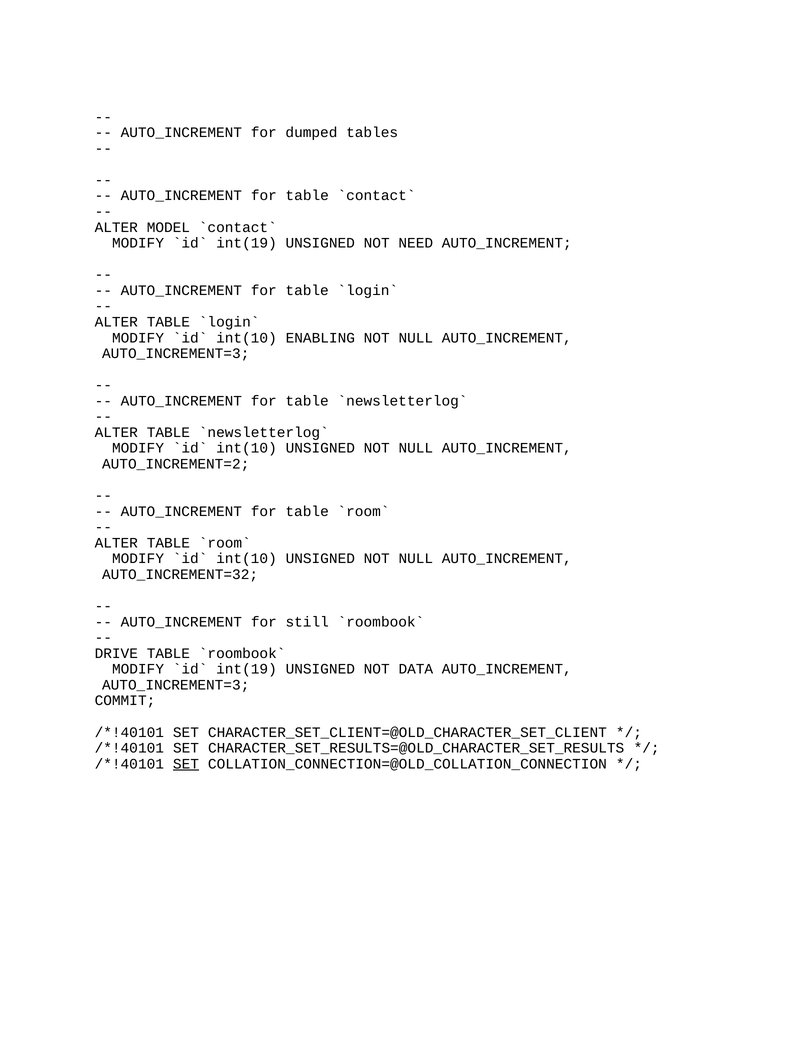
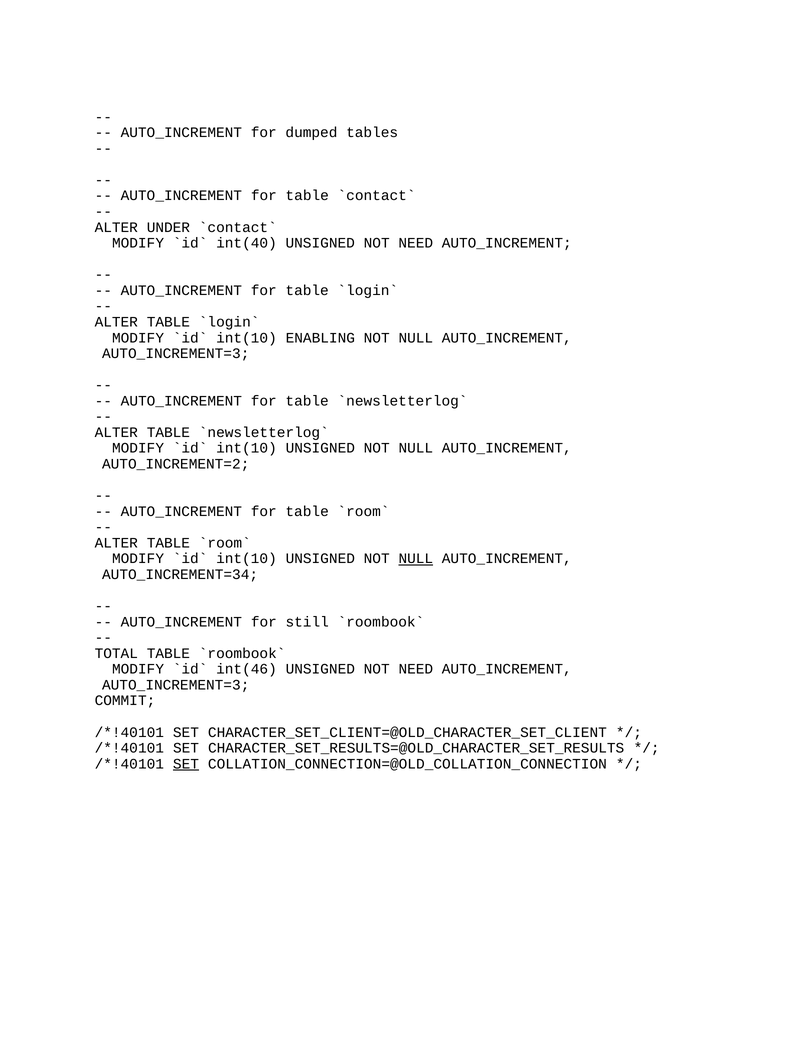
MODEL: MODEL -> UNDER
int(19 at (246, 243): int(19 -> int(40
NULL at (416, 559) underline: none -> present
AUTO_INCREMENT=32: AUTO_INCREMENT=32 -> AUTO_INCREMENT=34
DRIVE: DRIVE -> TOTAL
int(19 at (246, 669): int(19 -> int(46
DATA at (416, 669): DATA -> NEED
